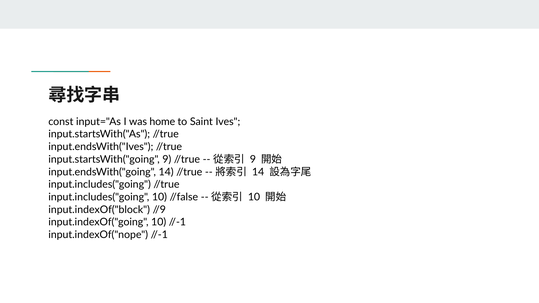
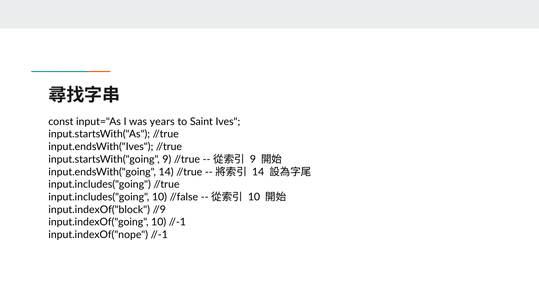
home: home -> years
